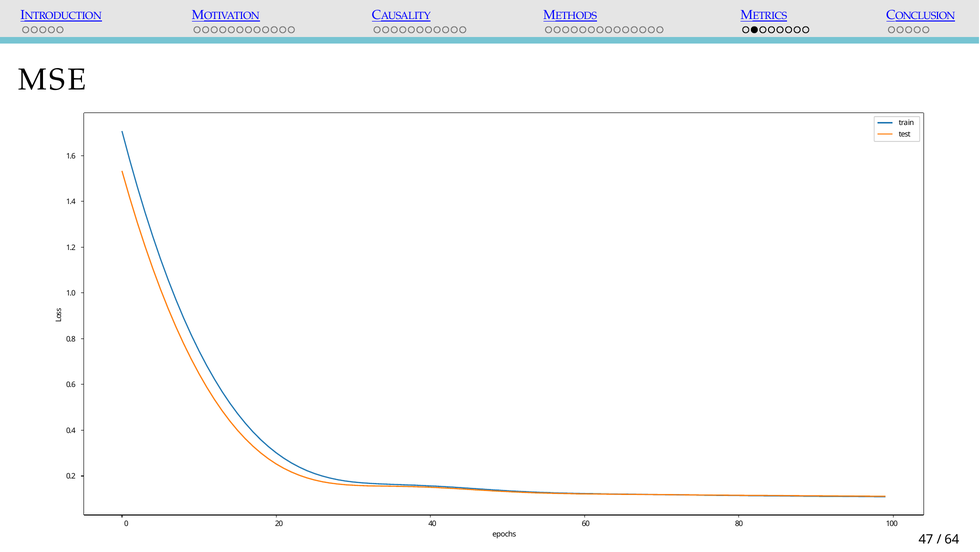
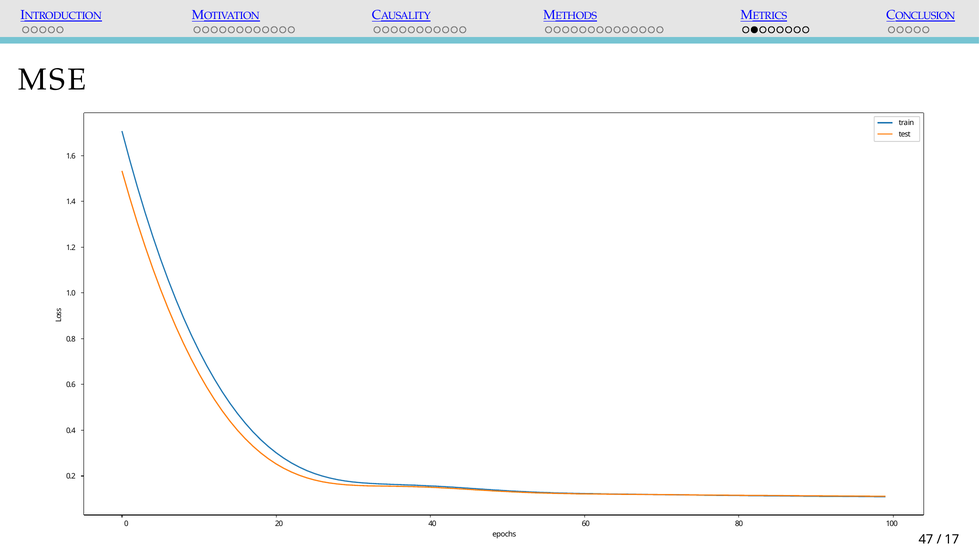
64: 64 -> 17
